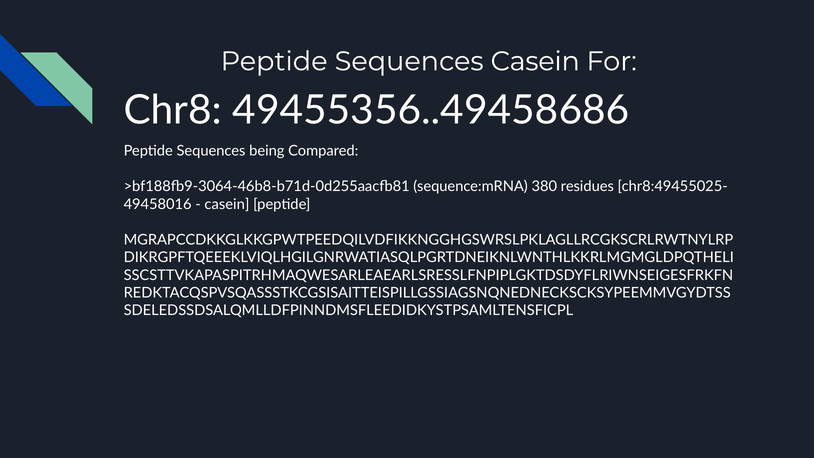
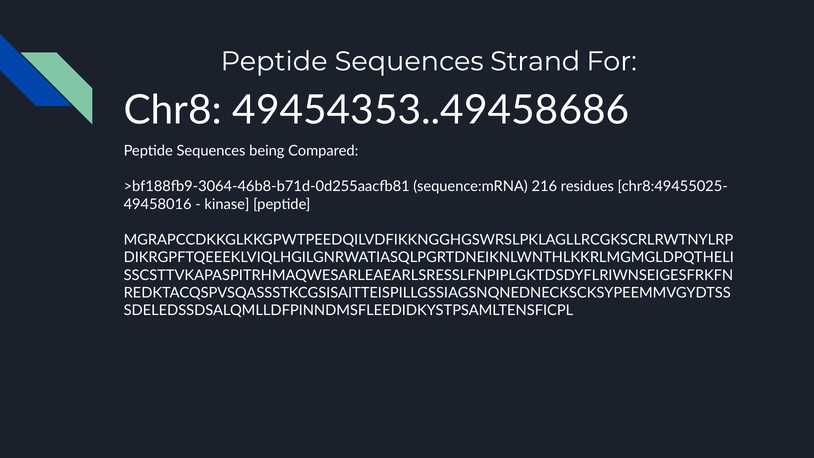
Sequences Casein: Casein -> Strand
49455356..49458686: 49455356..49458686 -> 49454353..49458686
380: 380 -> 216
casein at (227, 204): casein -> kinase
